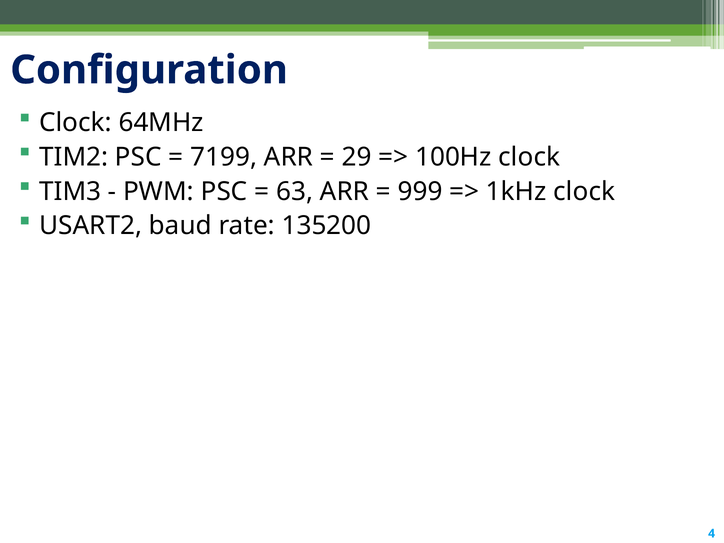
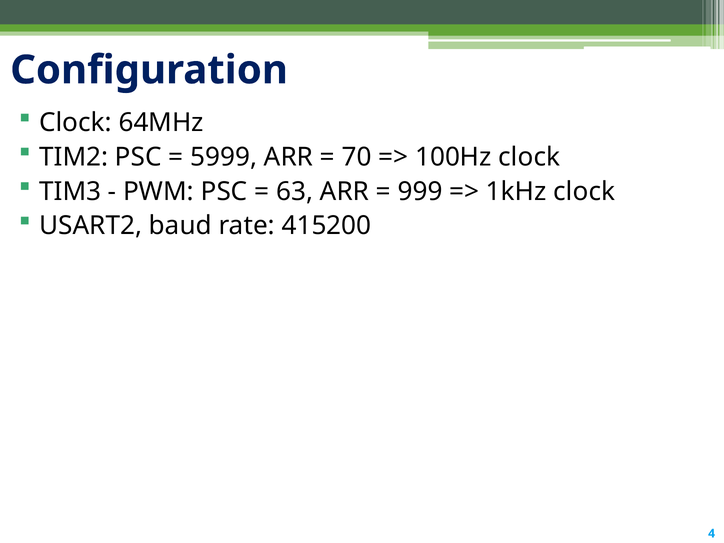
7199: 7199 -> 5999
29: 29 -> 70
135200: 135200 -> 415200
